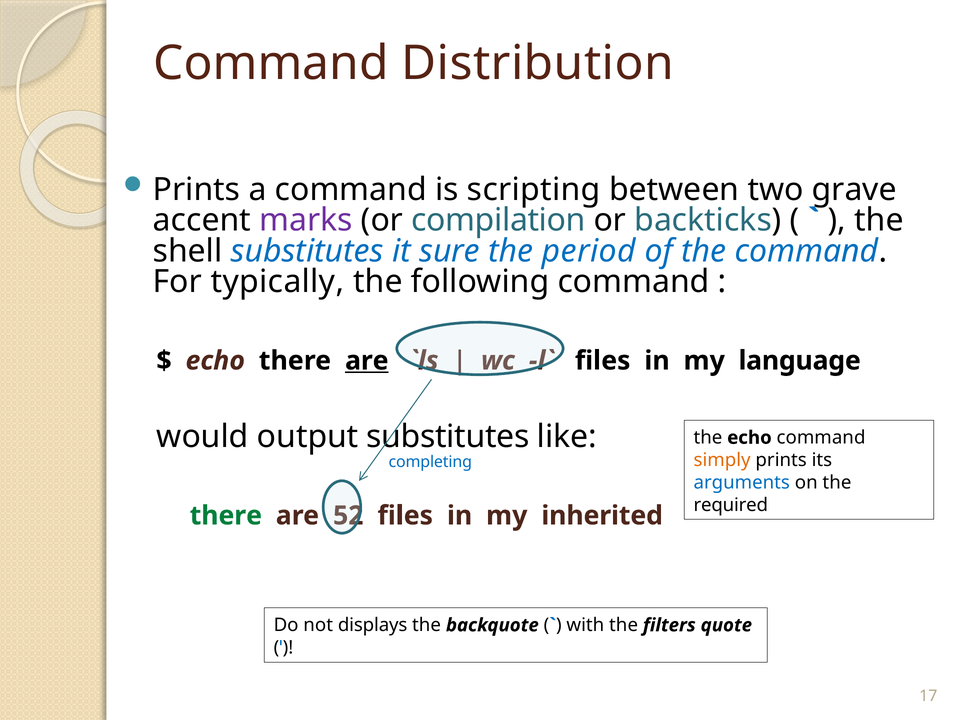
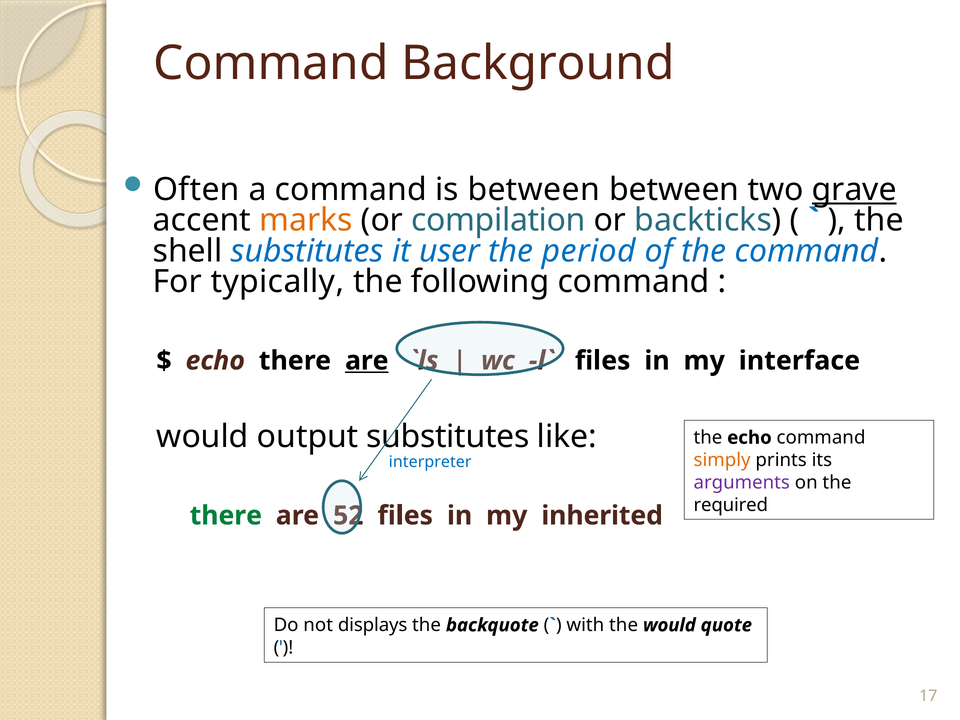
Distribution: Distribution -> Background
Prints at (197, 190): Prints -> Often
is scripting: scripting -> between
grave underline: none -> present
marks colour: purple -> orange
sure: sure -> user
language: language -> interface
completing: completing -> interpreter
arguments colour: blue -> purple
the filters: filters -> would
